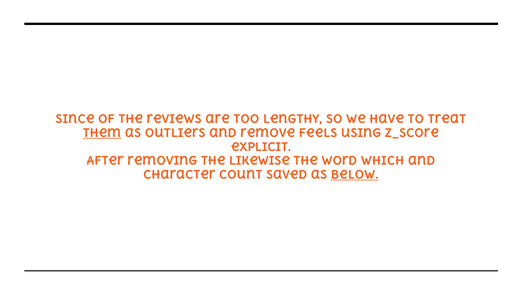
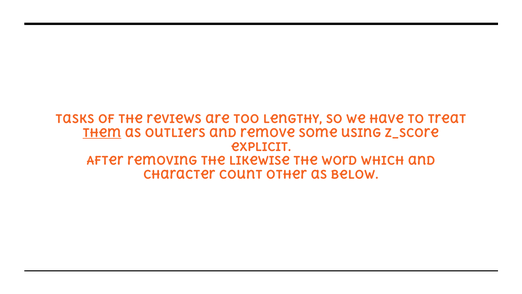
Since: Since -> Tasks
feels: feels -> some
saved: saved -> other
below underline: present -> none
